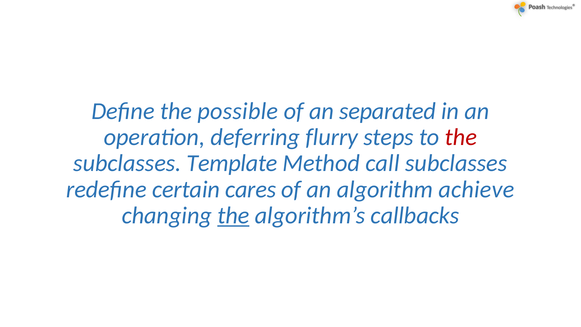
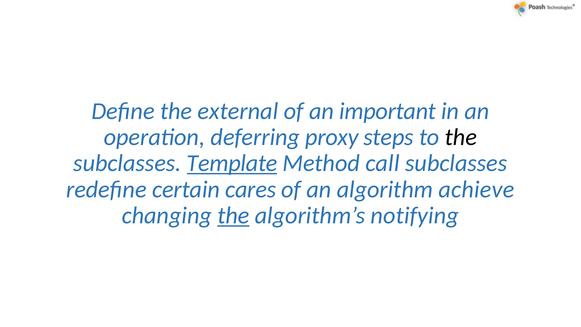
possible: possible -> external
separated: separated -> important
flurry: flurry -> proxy
the at (461, 137) colour: red -> black
Template underline: none -> present
callbacks: callbacks -> notifying
